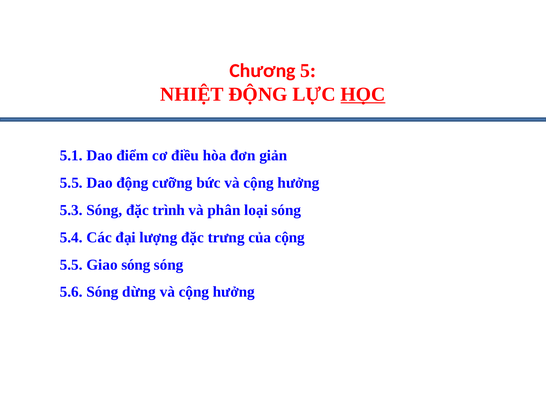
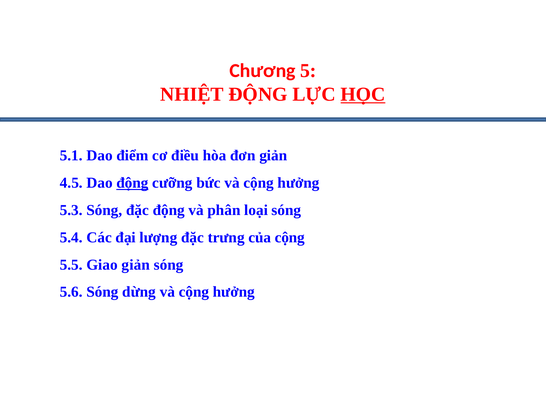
5.5 at (71, 183): 5.5 -> 4.5
động at (132, 183) underline: none -> present
đặc trình: trình -> động
Giao sóng: sóng -> giản
